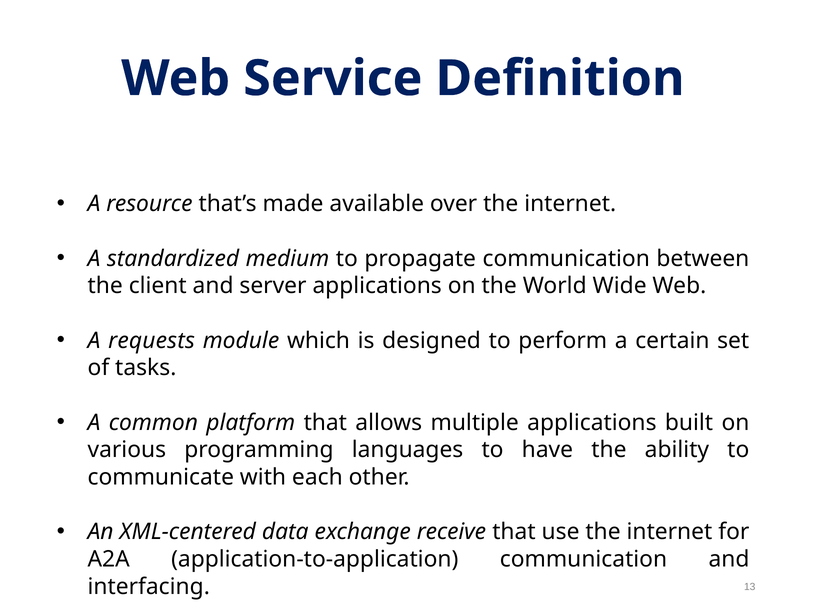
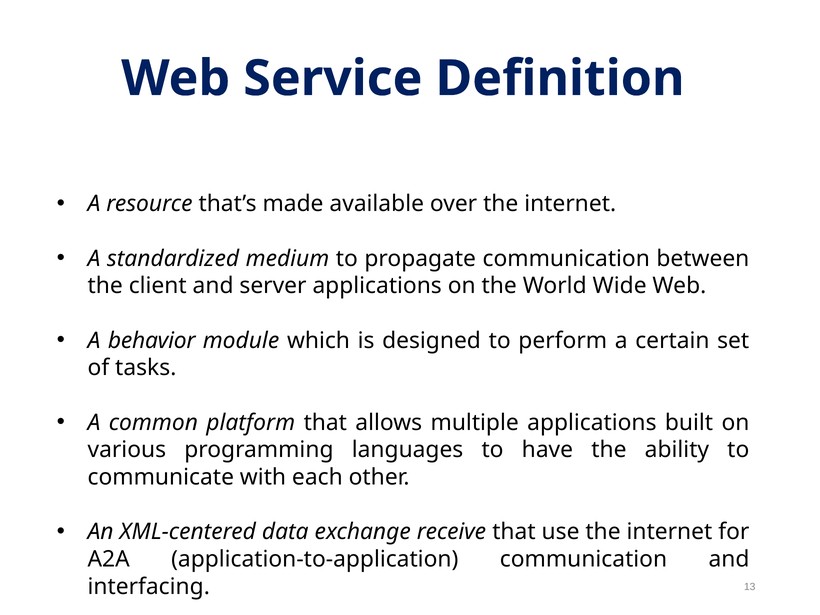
requests: requests -> behavior
